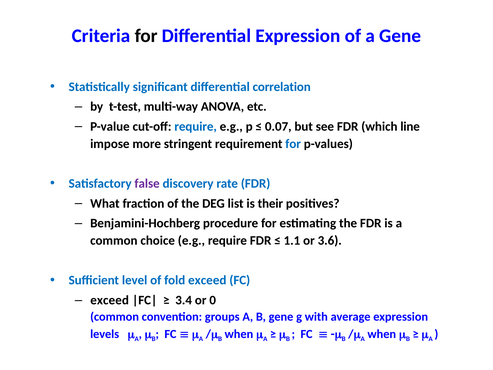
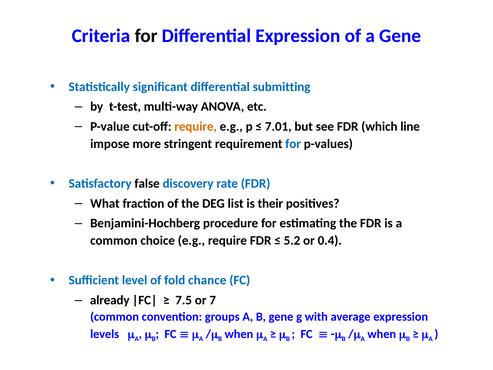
correlation: correlation -> submitting
require at (196, 126) colour: blue -> orange
0.07: 0.07 -> 7.01
false colour: purple -> black
1.1: 1.1 -> 5.2
3.6: 3.6 -> 0.4
fold exceed: exceed -> chance
exceed at (110, 300): exceed -> already
3.4: 3.4 -> 7.5
0: 0 -> 7
